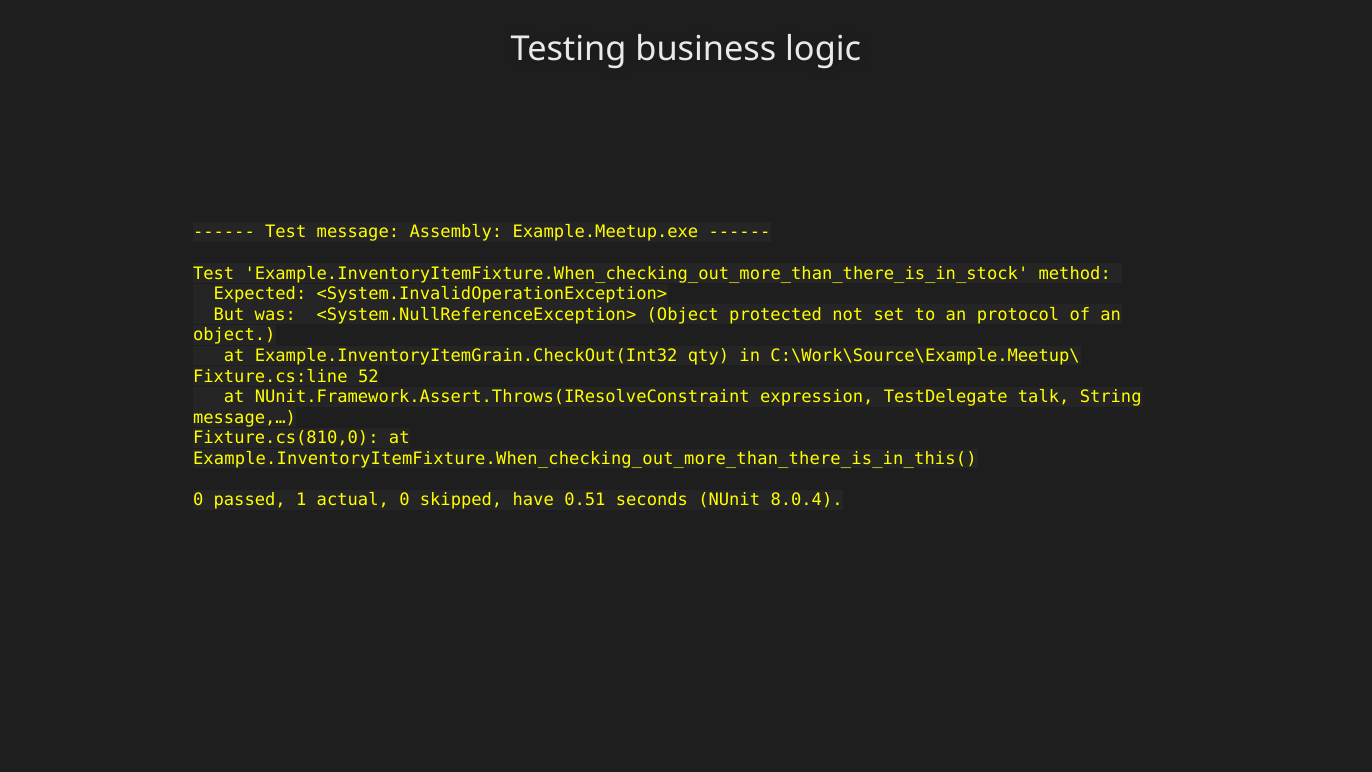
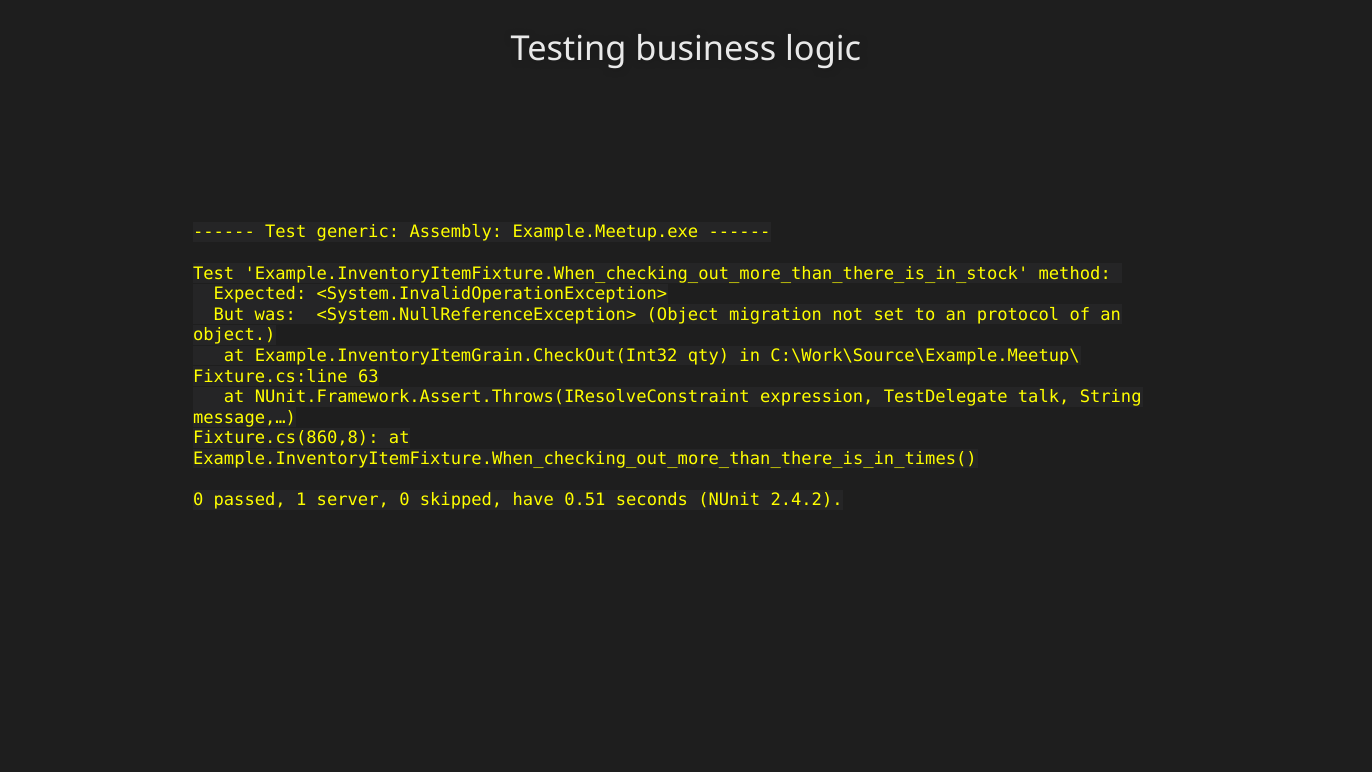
message: message -> generic
protected: protected -> migration
52: 52 -> 63
Fixture.cs(810,0: Fixture.cs(810,0 -> Fixture.cs(860,8
Example.InventoryItemFixture.When_checking_out_more_than_there_is_in_this(: Example.InventoryItemFixture.When_checking_out_more_than_there_is_in_this( -> Example.InventoryItemFixture.When_checking_out_more_than_there_is_in_times(
actual: actual -> server
8.0.4: 8.0.4 -> 2.4.2
